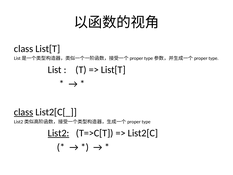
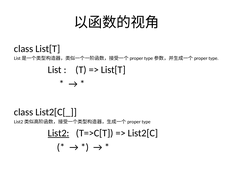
class at (24, 112) underline: present -> none
